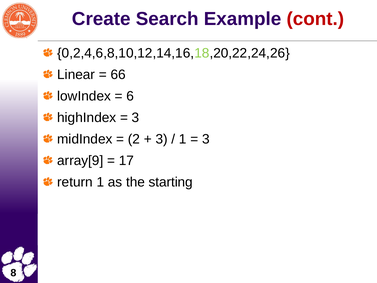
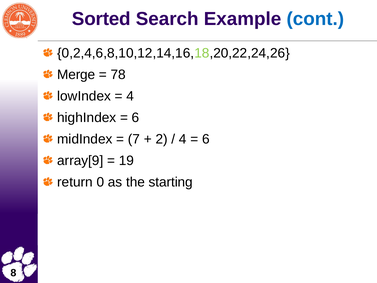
Create: Create -> Sorted
cont colour: red -> blue
Linear: Linear -> Merge
66: 66 -> 78
6 at (130, 96): 6 -> 4
3 at (136, 118): 3 -> 6
2: 2 -> 7
3 at (162, 139): 3 -> 2
1 at (183, 139): 1 -> 4
3 at (206, 139): 3 -> 6
17: 17 -> 19
return 1: 1 -> 0
